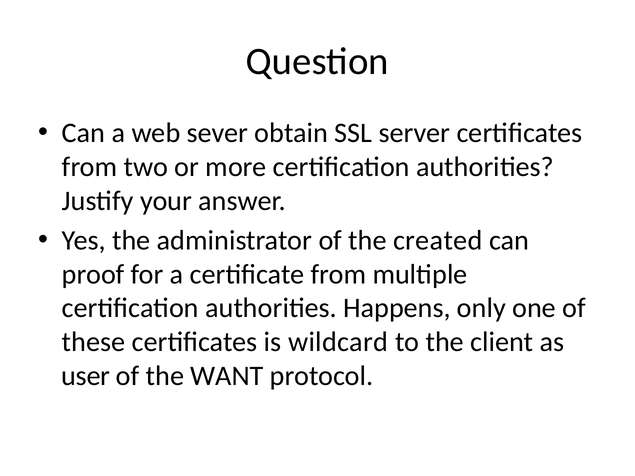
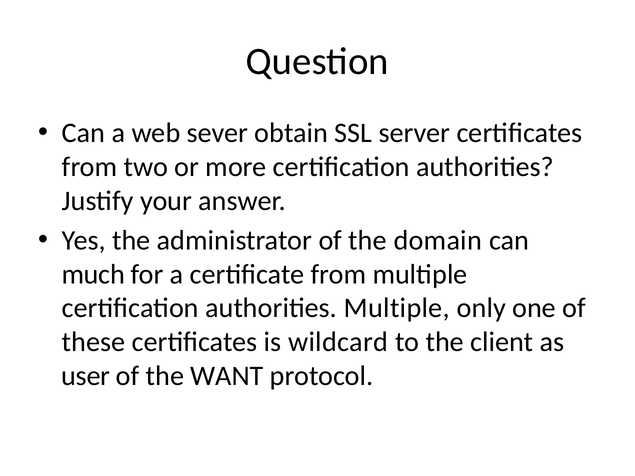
created: created -> domain
proof: proof -> much
authorities Happens: Happens -> Multiple
